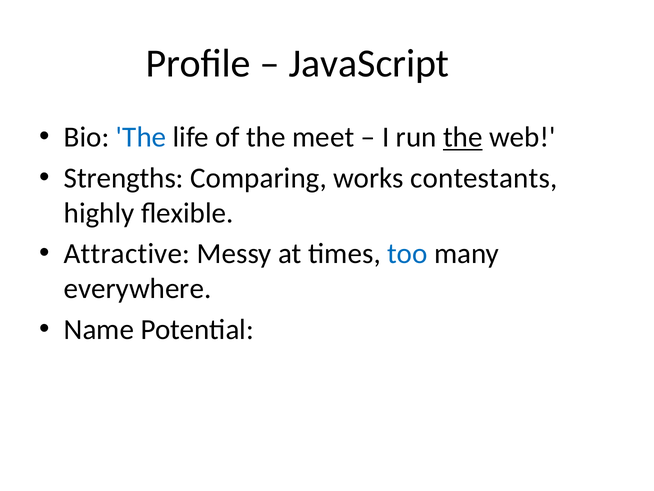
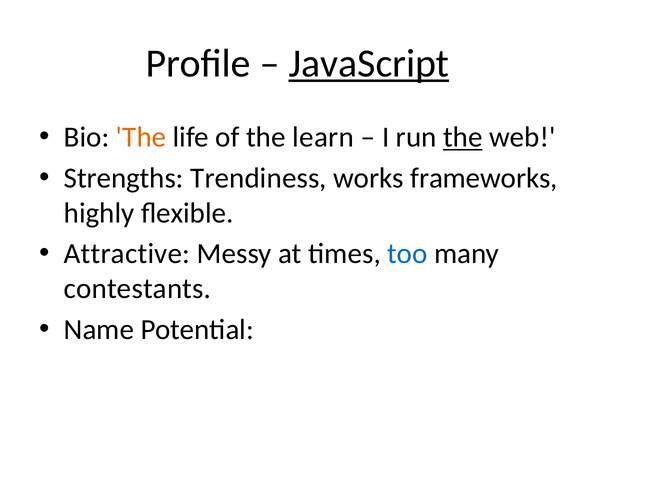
JavaScript underline: none -> present
The at (141, 137) colour: blue -> orange
meet: meet -> learn
Comparing: Comparing -> Trendiness
contestants: contestants -> frameworks
everywhere: everywhere -> contestants
